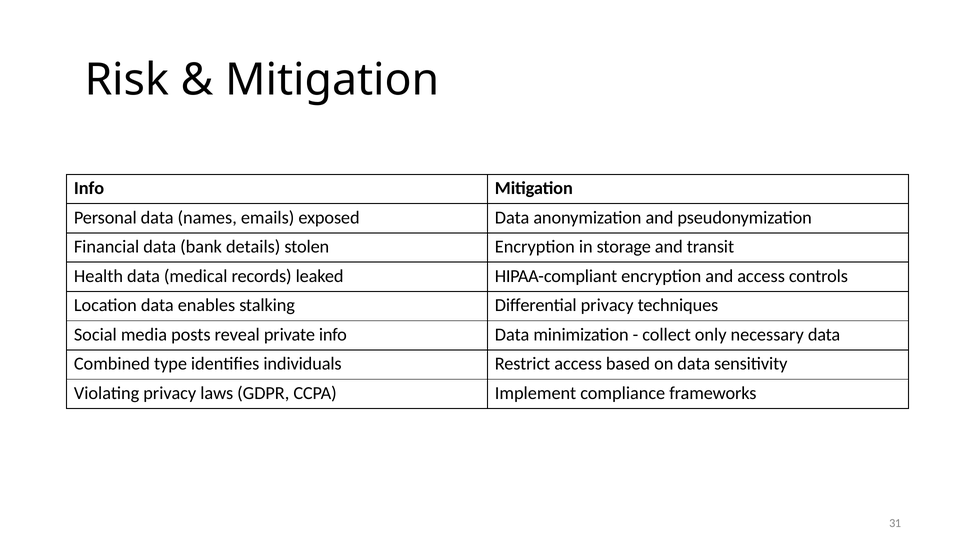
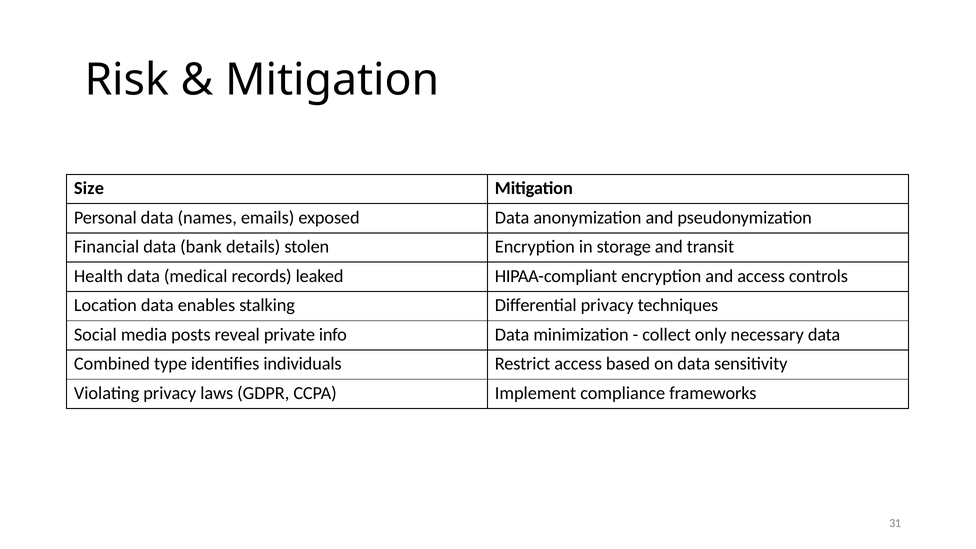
Info at (89, 188): Info -> Size
